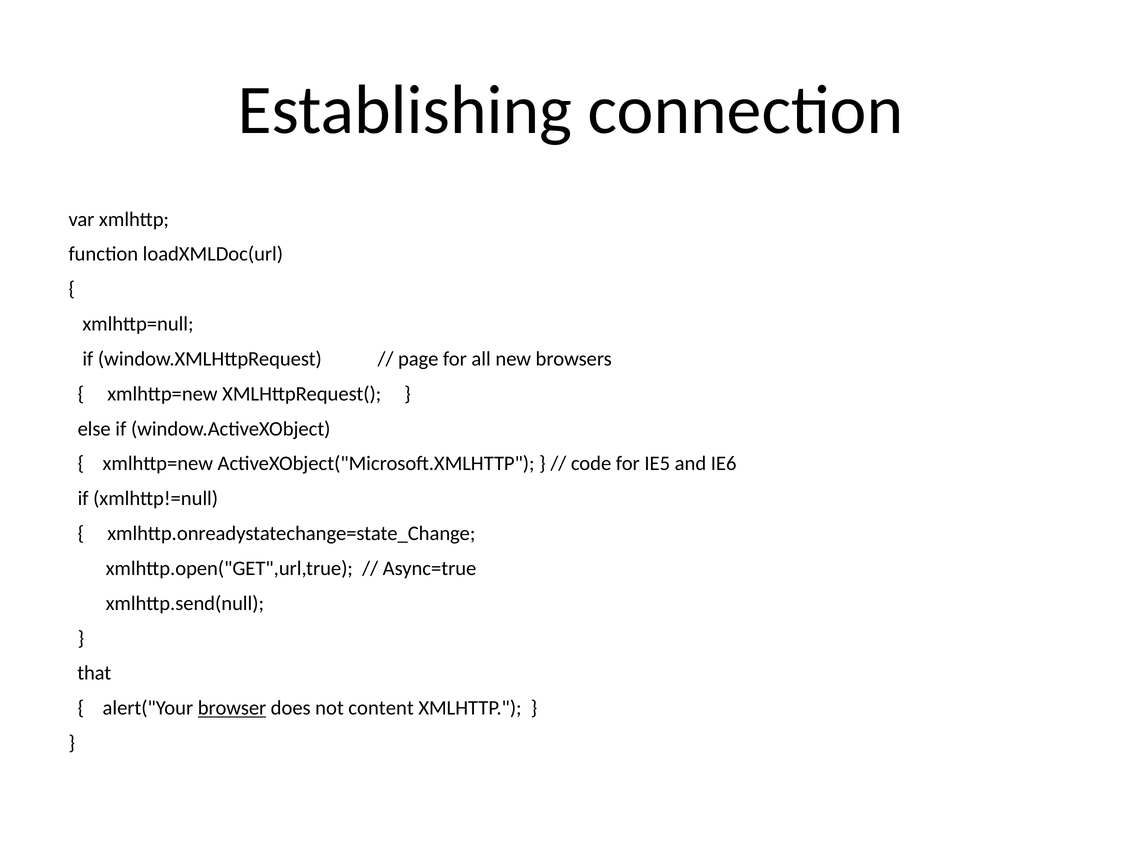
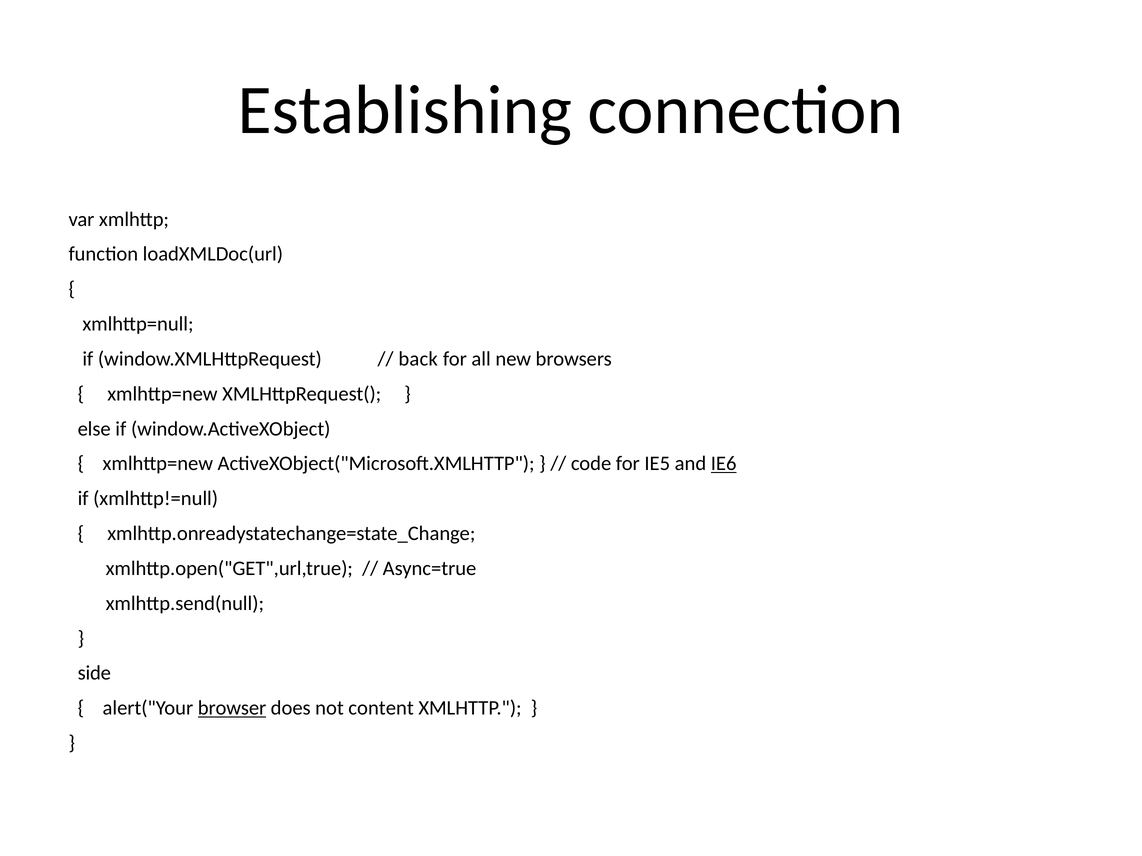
page: page -> back
IE6 underline: none -> present
that: that -> side
